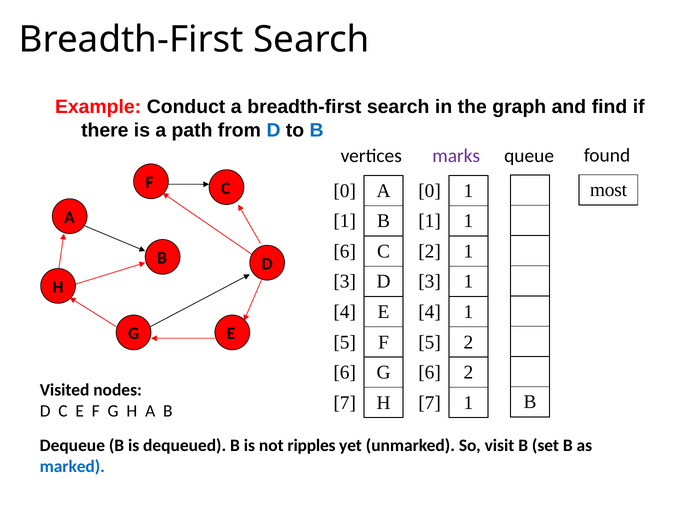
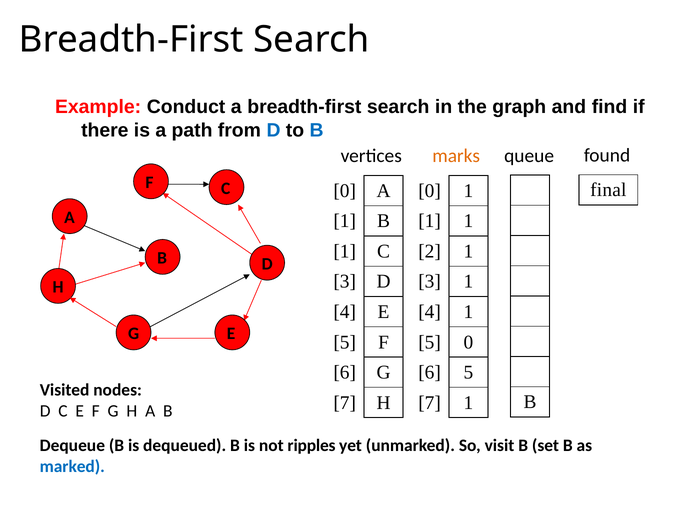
marks colour: purple -> orange
most: most -> final
6 at (345, 251): 6 -> 1
5 2: 2 -> 0
6 2: 2 -> 5
